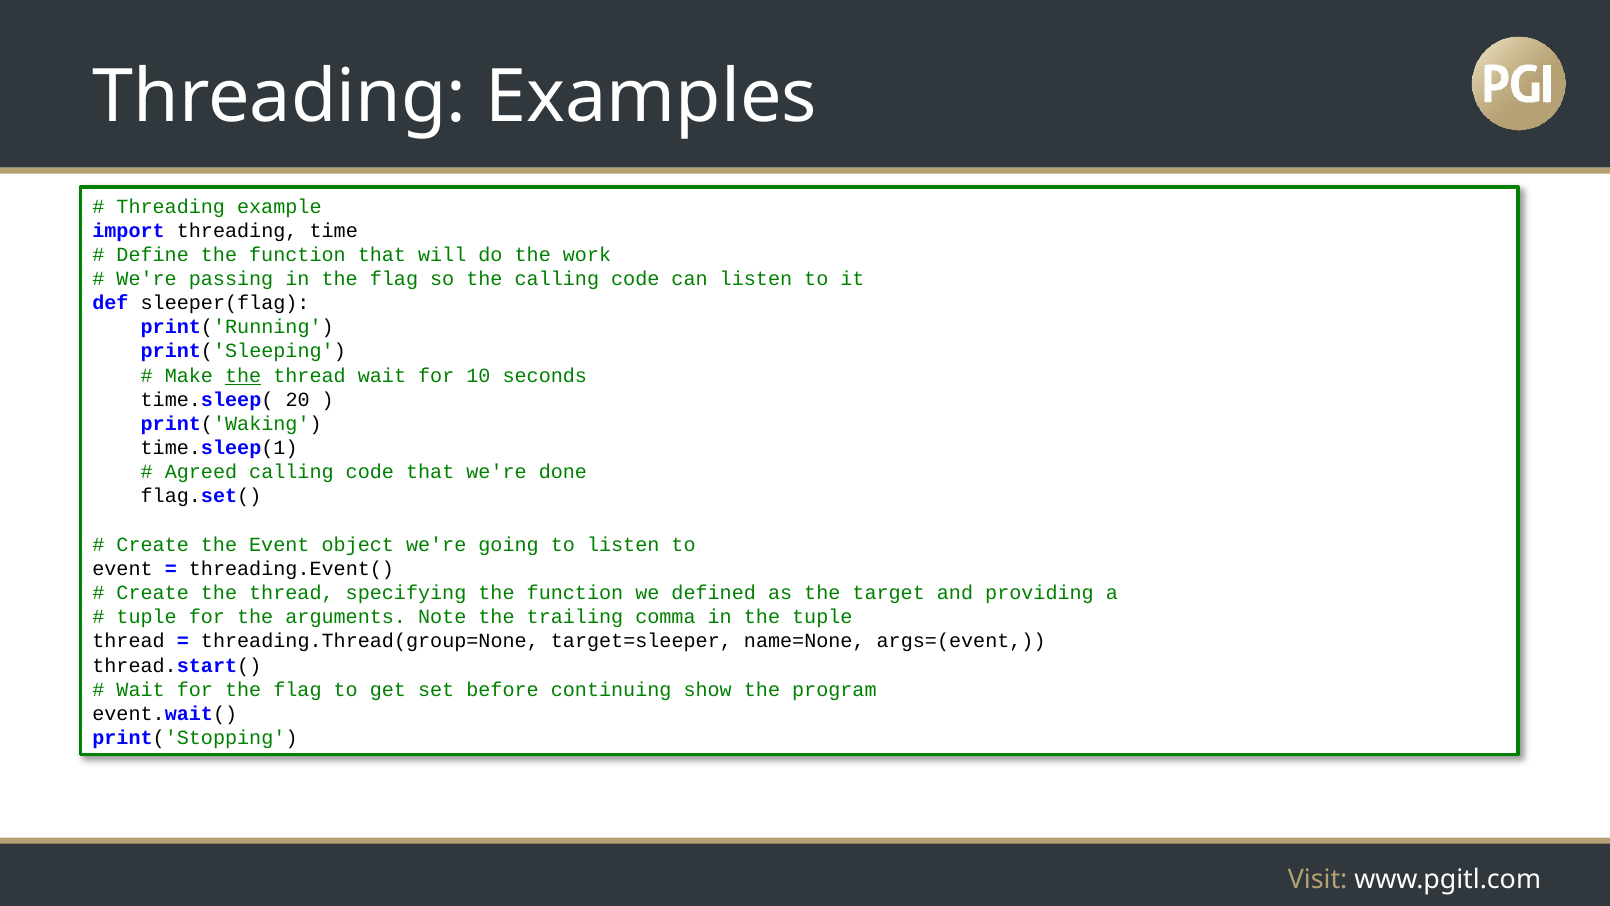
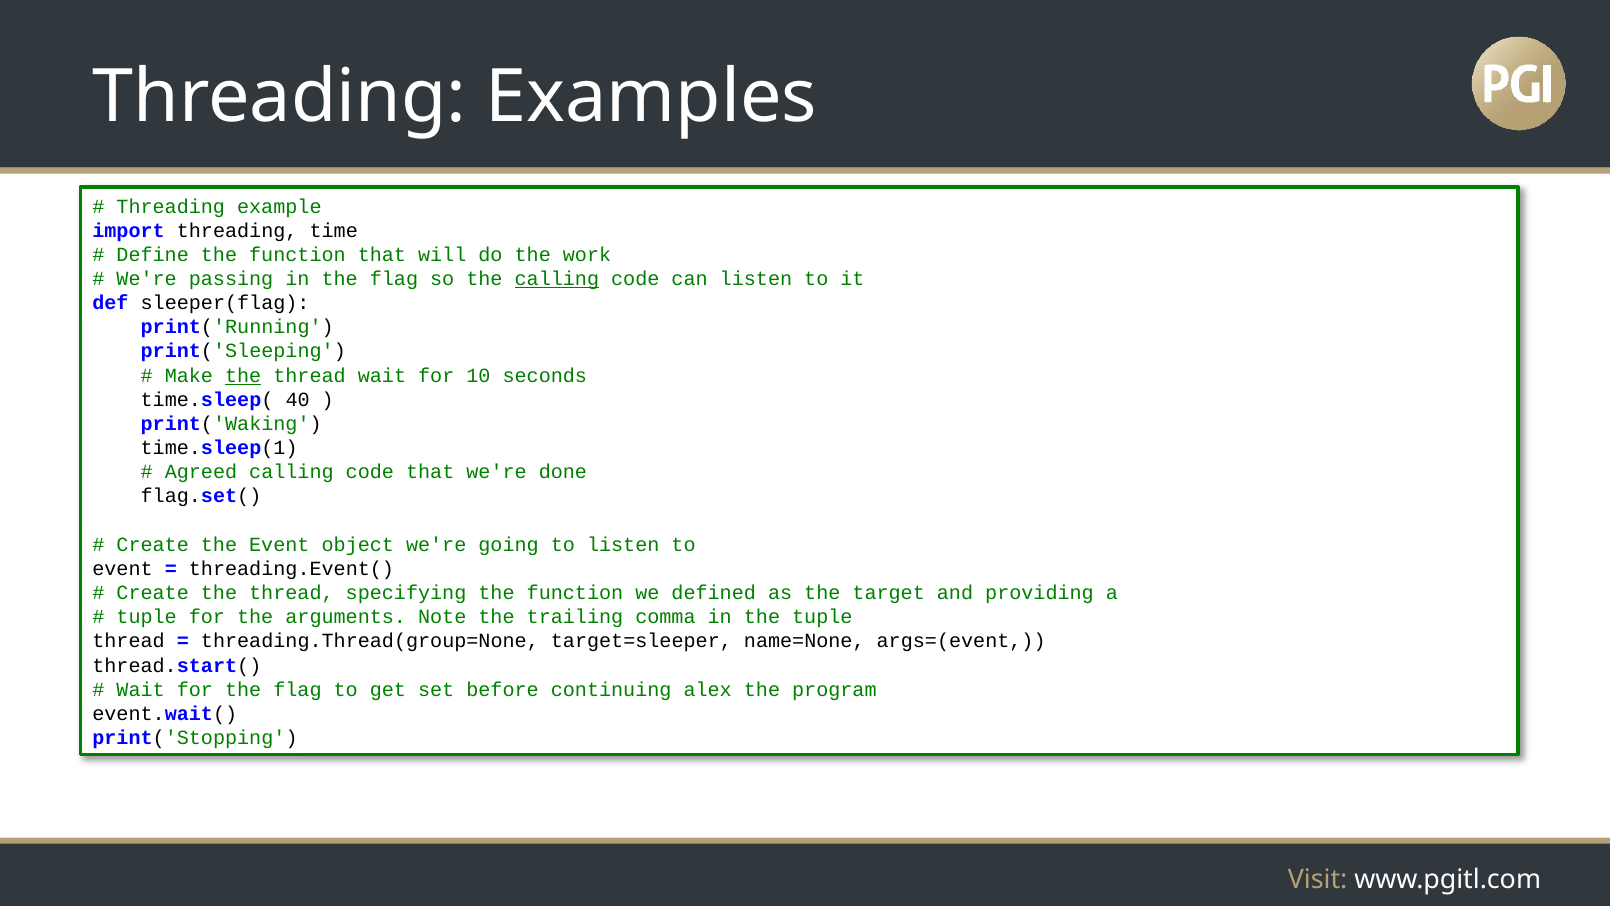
calling at (557, 279) underline: none -> present
20: 20 -> 40
show: show -> alex
